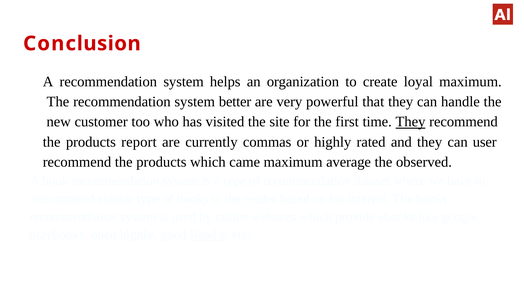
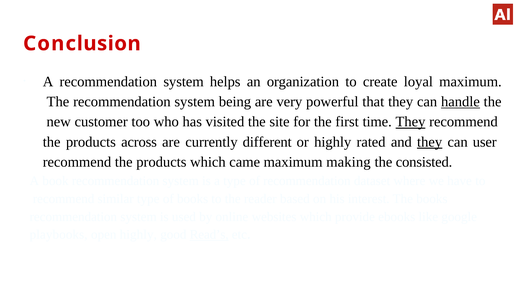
better: better -> being
handle underline: none -> present
report: report -> across
commas: commas -> different
they at (430, 142) underline: none -> present
average: average -> making
observed: observed -> consisted
